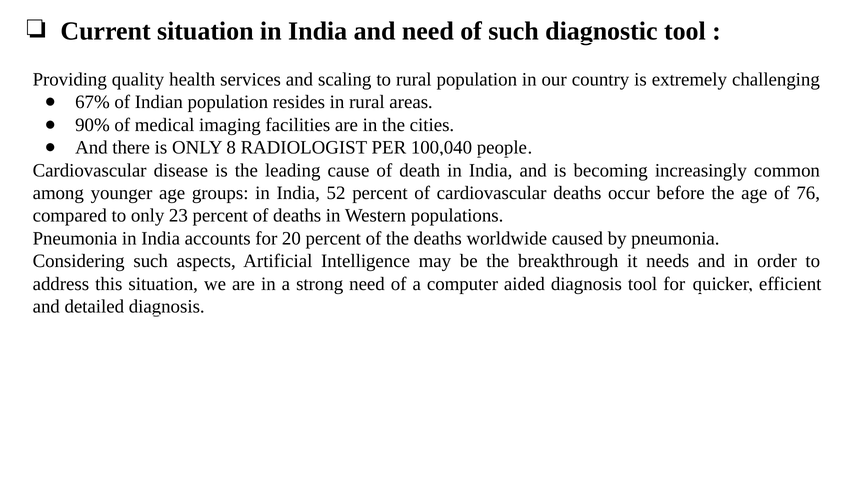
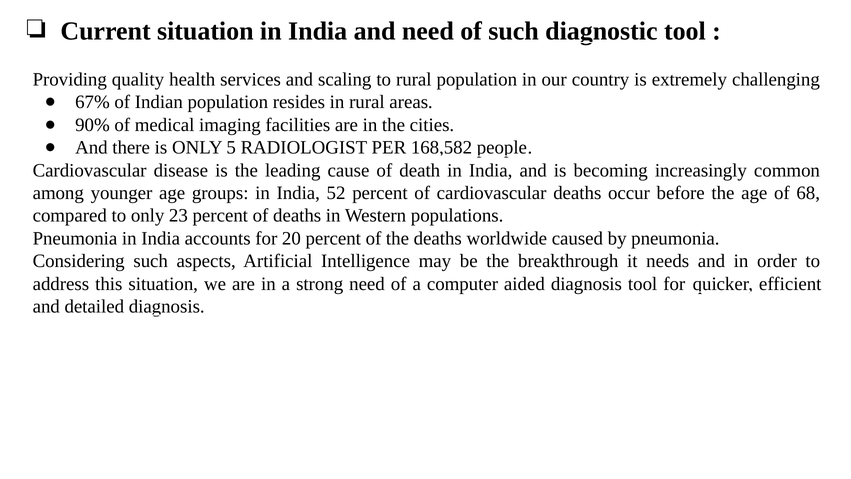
8: 8 -> 5
100,040: 100,040 -> 168,582
76: 76 -> 68
